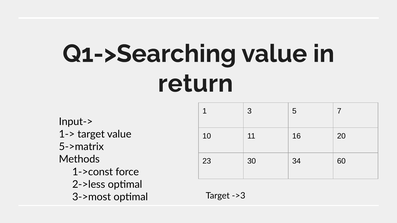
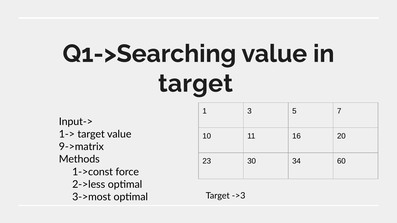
return at (195, 84): return -> target
5->matrix: 5->matrix -> 9->matrix
